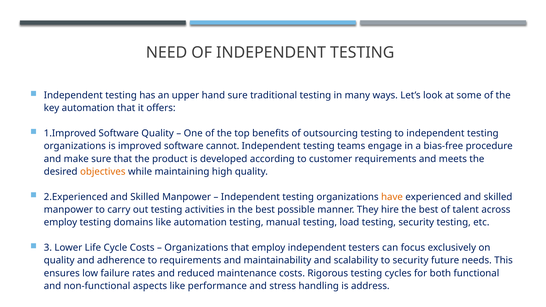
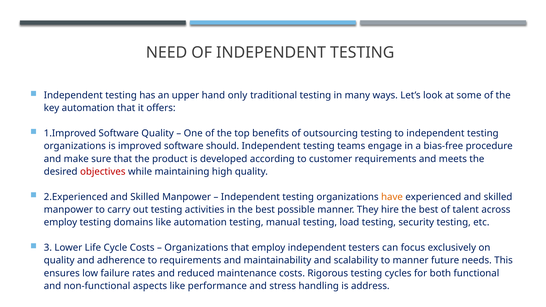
hand sure: sure -> only
cannot: cannot -> should
objectives colour: orange -> red
to security: security -> manner
